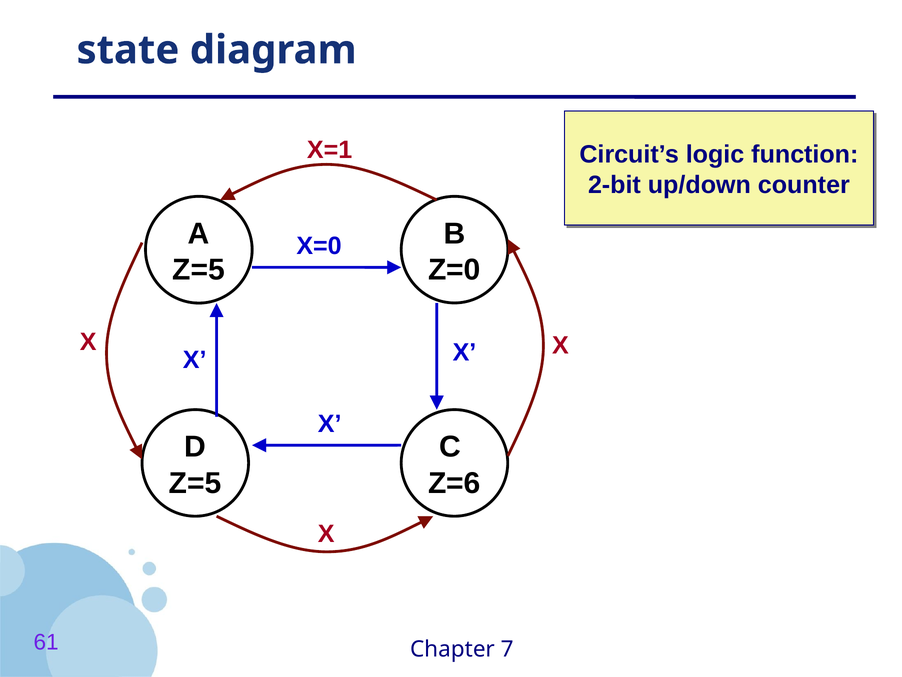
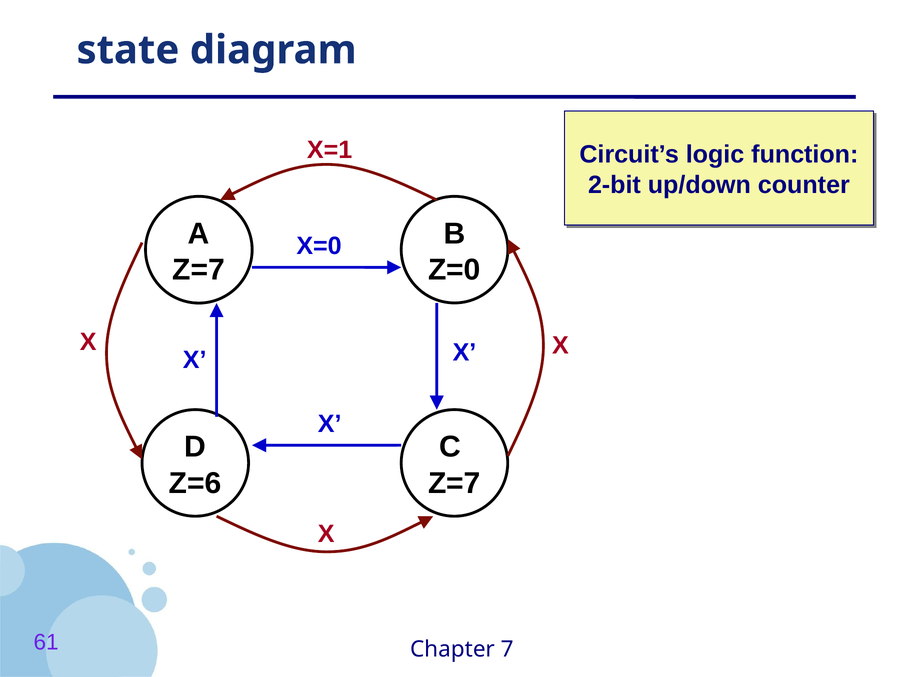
Z=5 at (199, 270): Z=5 -> Z=7
Z=5 at (195, 483): Z=5 -> Z=6
Z=6 at (454, 483): Z=6 -> Z=7
